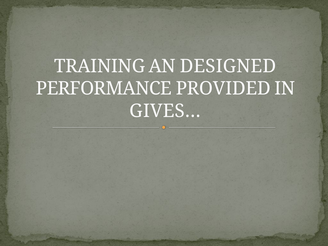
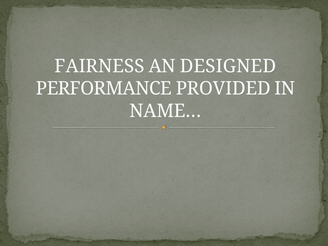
TRAINING: TRAINING -> FAIRNESS
GIVES…: GIVES… -> NAME…
